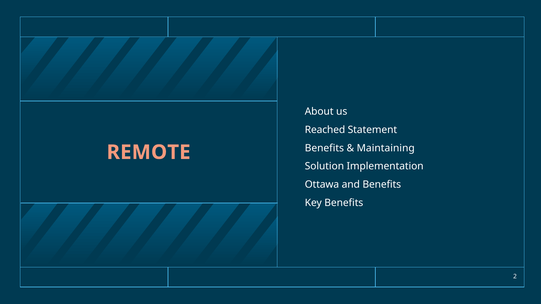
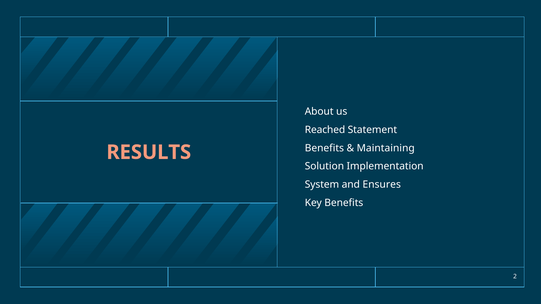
REMOTE: REMOTE -> RESULTS
Ottawa: Ottawa -> System
and Benefits: Benefits -> Ensures
